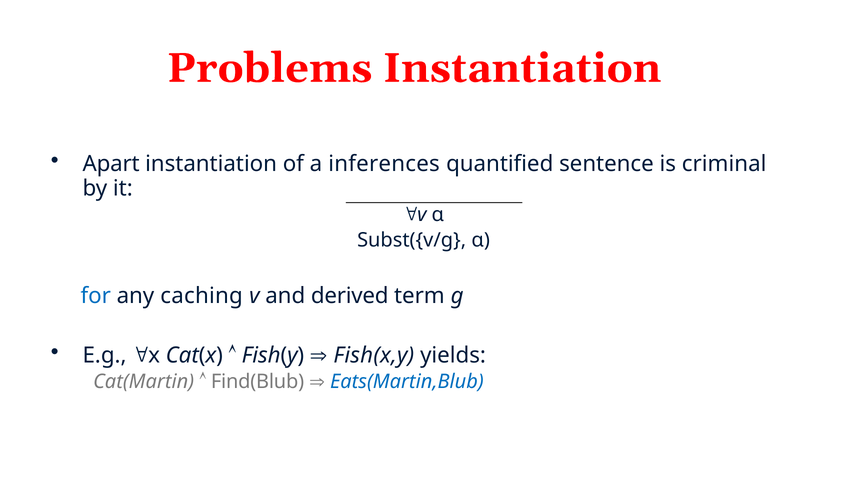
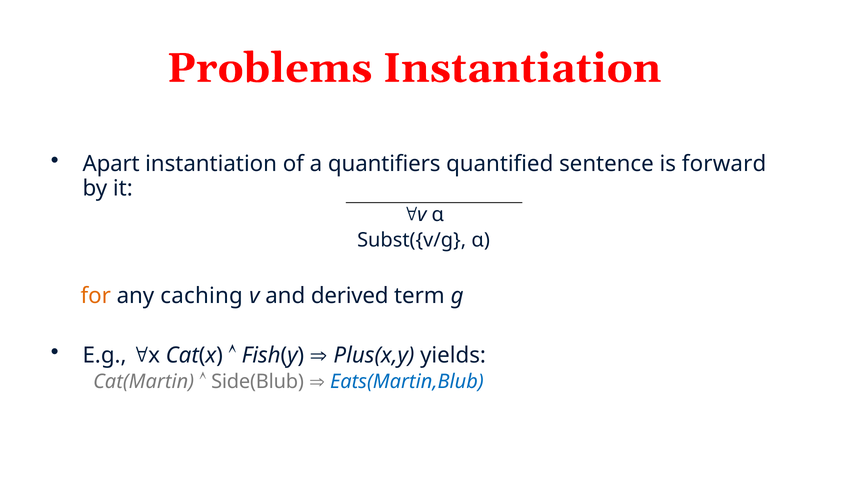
inferences: inferences -> quantifiers
criminal: criminal -> forward
for colour: blue -> orange
Fish(x,y: Fish(x,y -> Plus(x,y
Find(Blub: Find(Blub -> Side(Blub
